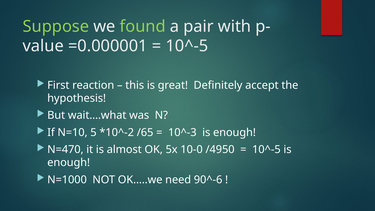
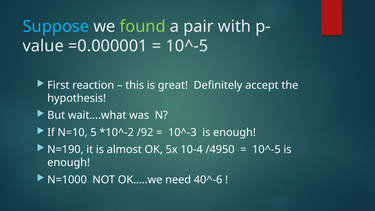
Suppose colour: light green -> light blue
/65: /65 -> /92
N=470: N=470 -> N=190
10-0: 10-0 -> 10-4
90^-6: 90^-6 -> 40^-6
